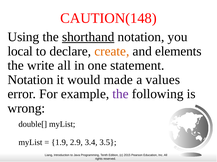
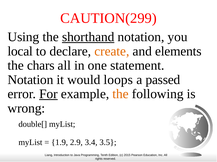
CAUTION(148: CAUTION(148 -> CAUTION(299
write: write -> chars
made: made -> loops
values: values -> passed
For underline: none -> present
the at (121, 94) colour: purple -> orange
